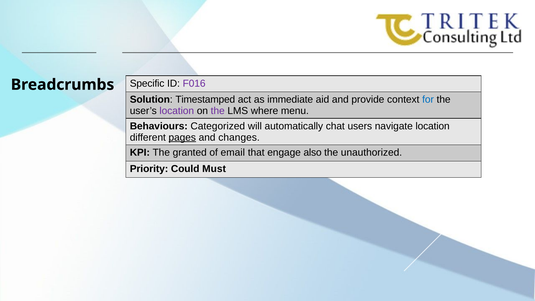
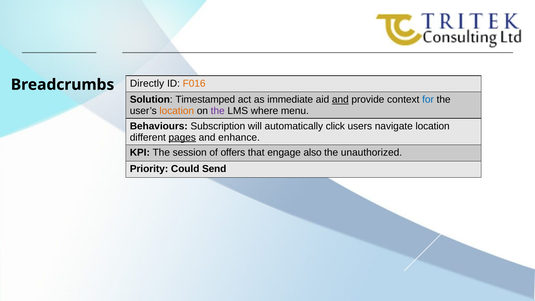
Specific: Specific -> Directly
F016 colour: purple -> orange
and at (340, 100) underline: none -> present
location at (177, 111) colour: purple -> orange
Categorized: Categorized -> Subscription
chat: chat -> click
changes: changes -> enhance
granted: granted -> session
email: email -> offers
Must: Must -> Send
